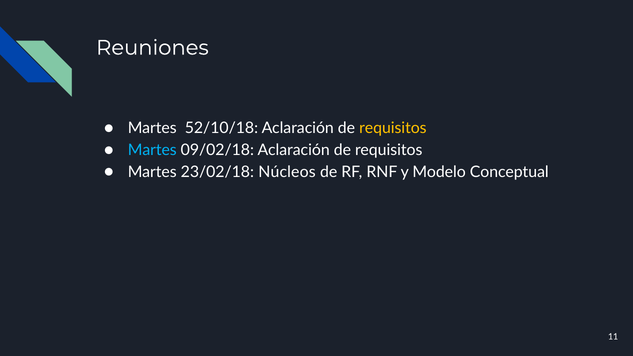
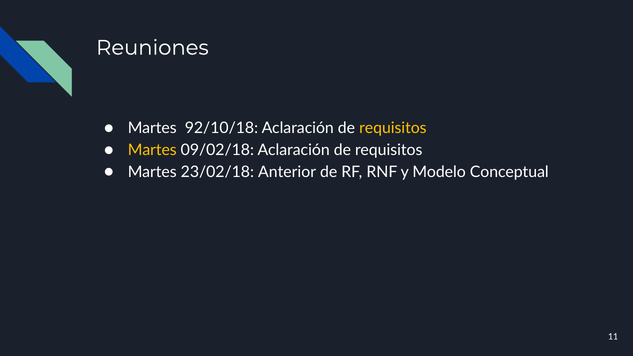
52/10/18: 52/10/18 -> 92/10/18
Martes at (152, 150) colour: light blue -> yellow
Núcleos: Núcleos -> Anterior
